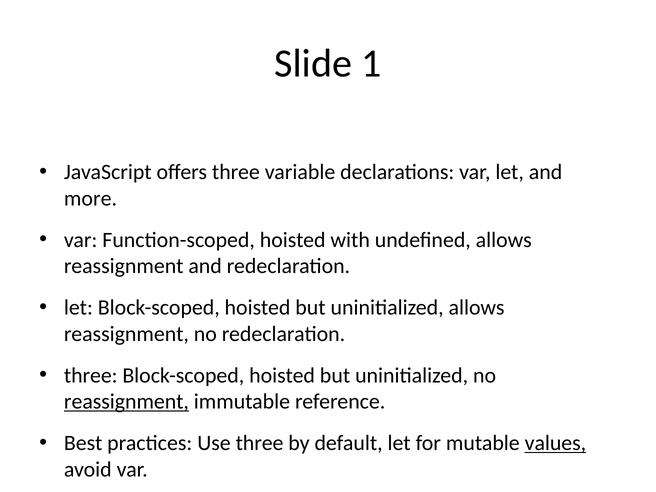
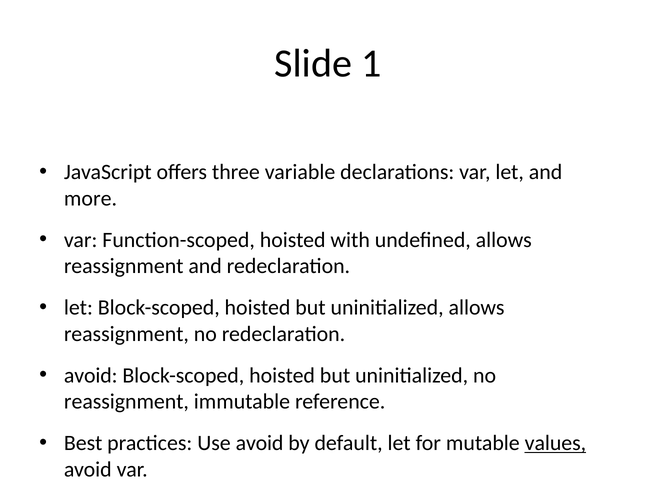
three at (91, 375): three -> avoid
reassignment at (126, 402) underline: present -> none
Use three: three -> avoid
